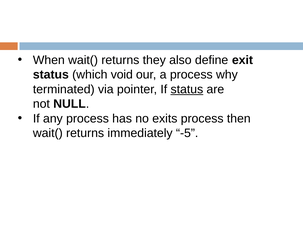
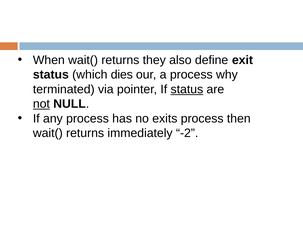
void: void -> dies
not underline: none -> present
-5: -5 -> -2
